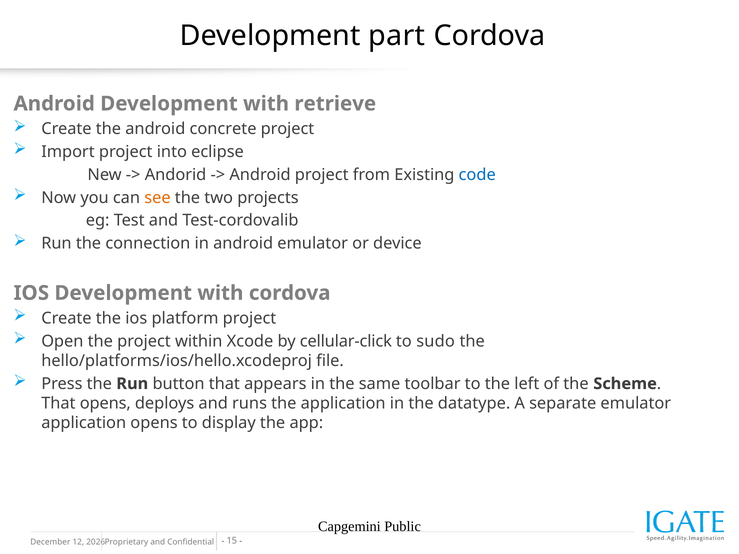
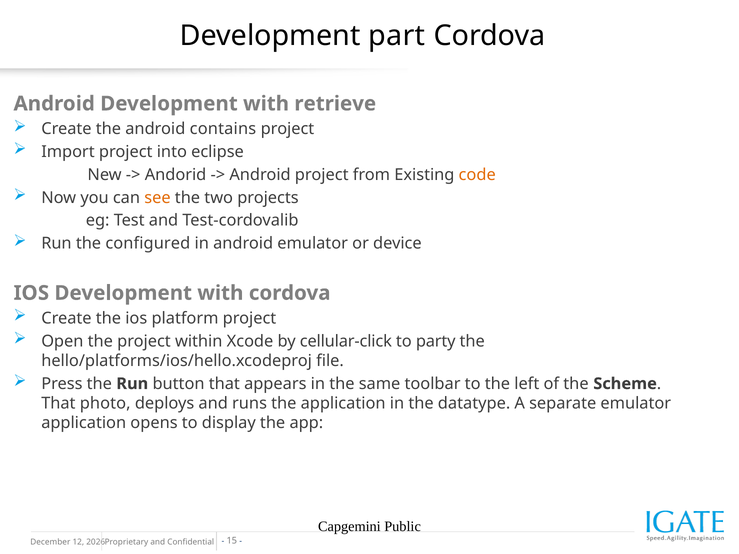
concrete: concrete -> contains
code colour: blue -> orange
connection: connection -> configured
sudo: sudo -> party
That opens: opens -> photo
